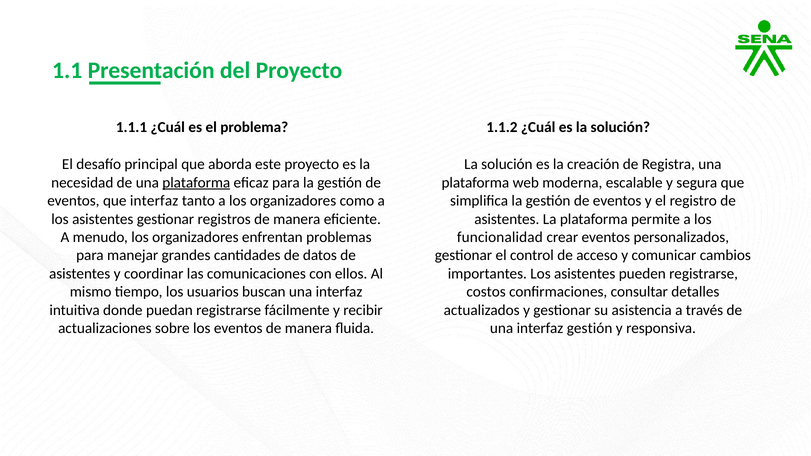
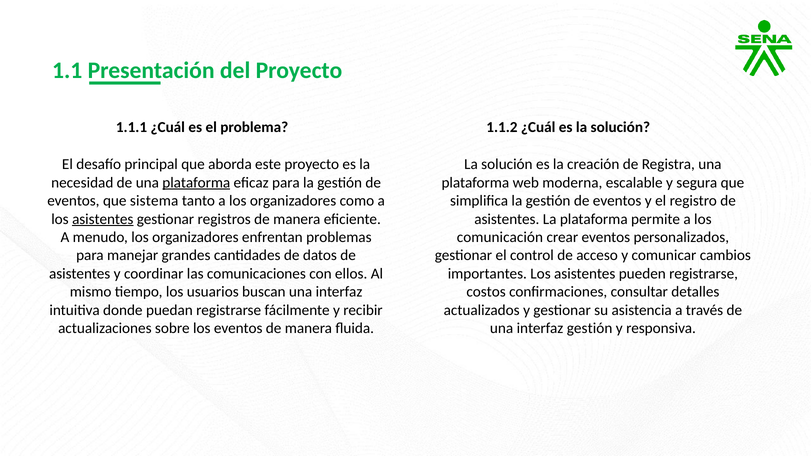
que interfaz: interfaz -> sistema
asistentes at (103, 219) underline: none -> present
funcionalidad: funcionalidad -> comunicación
